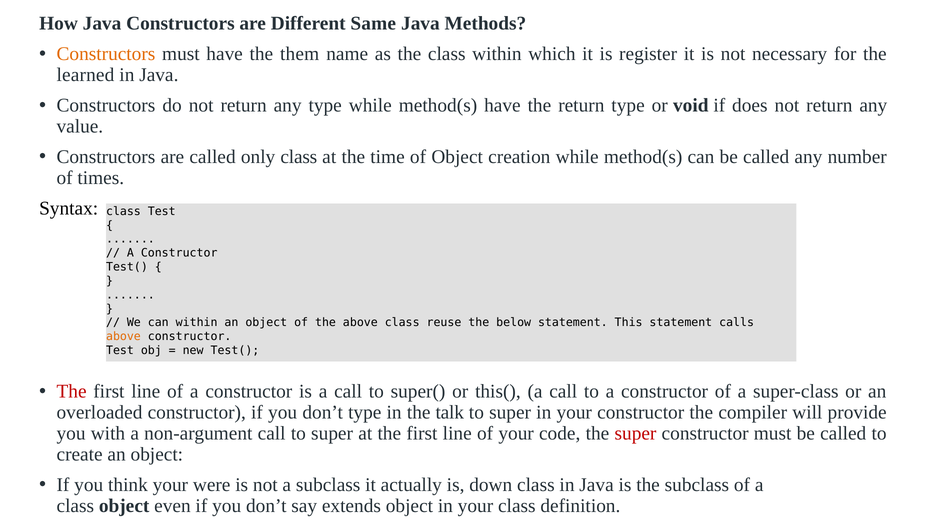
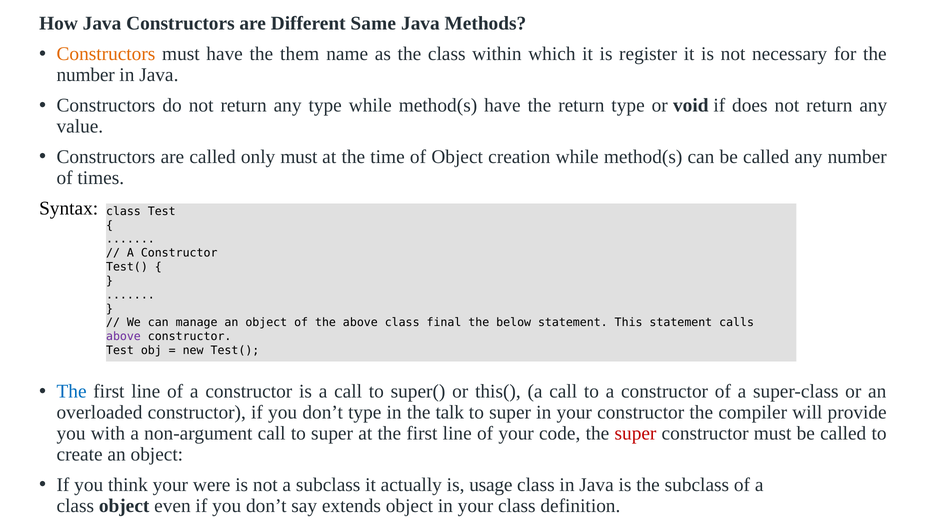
learned at (85, 75): learned -> number
only class: class -> must
can within: within -> manage
reuse: reuse -> final
above at (123, 336) colour: orange -> purple
The at (72, 391) colour: red -> blue
down: down -> usage
